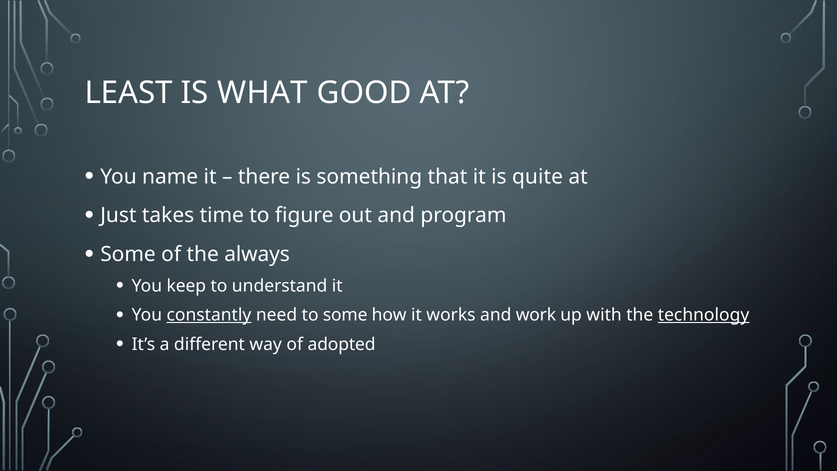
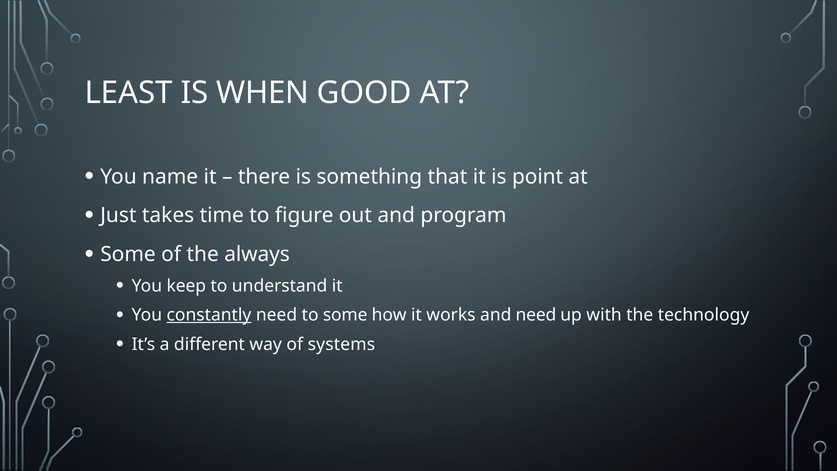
WHAT: WHAT -> WHEN
quite: quite -> point
and work: work -> need
technology underline: present -> none
adopted: adopted -> systems
